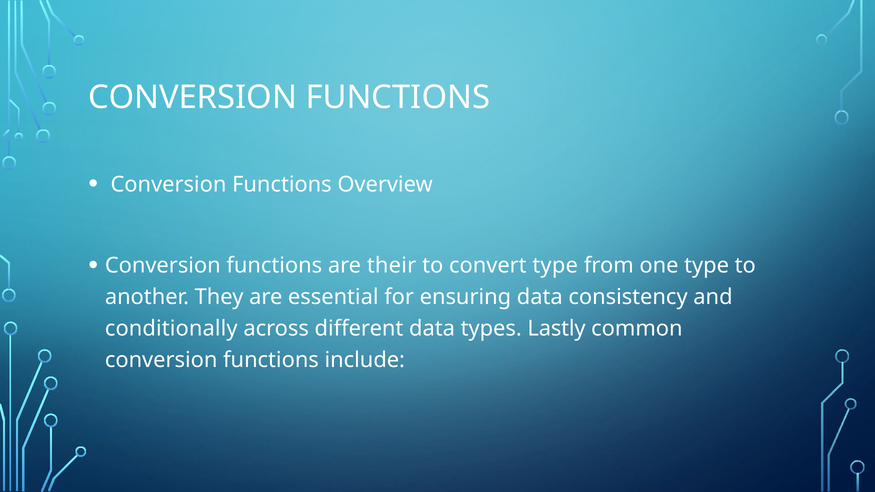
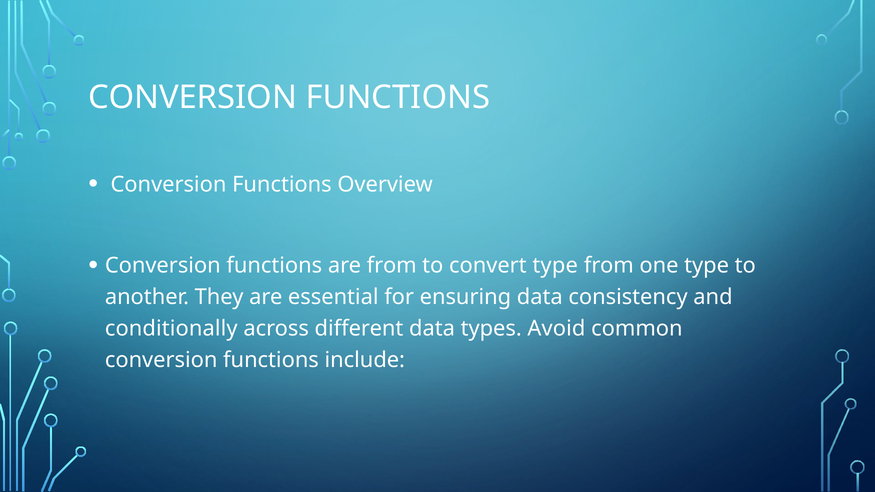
are their: their -> from
Lastly: Lastly -> Avoid
